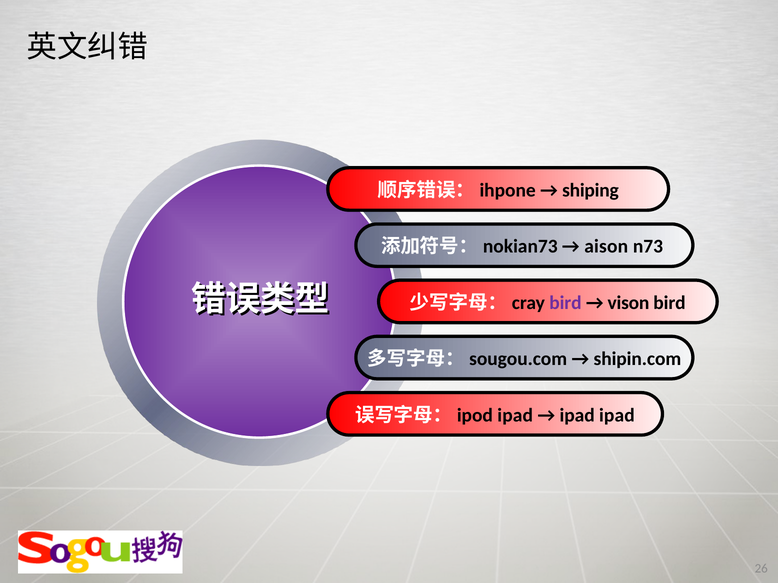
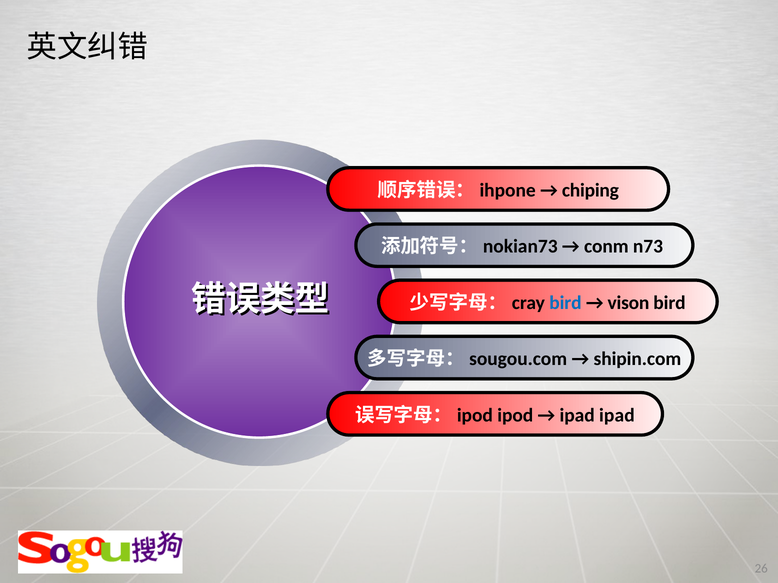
shiping: shiping -> chiping
aison: aison -> conm
bird at (565, 303) colour: purple -> blue
ipad at (515, 416): ipad -> ipod
